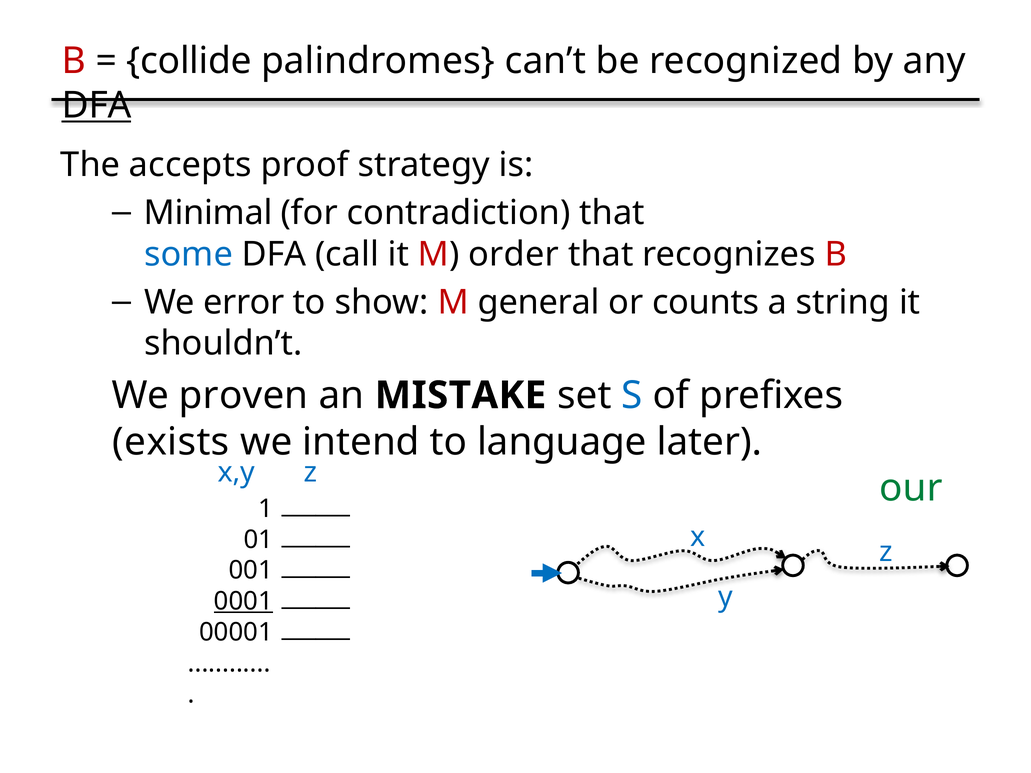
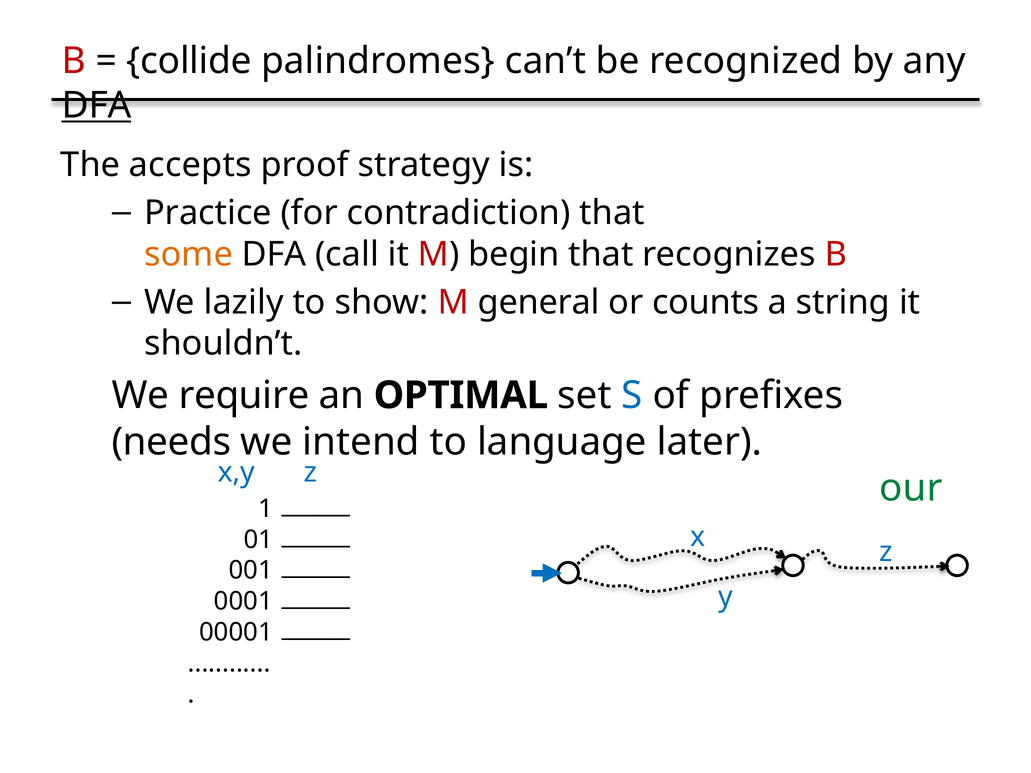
Minimal: Minimal -> Practice
some colour: blue -> orange
order: order -> begin
error: error -> lazily
proven: proven -> require
MISTAKE: MISTAKE -> OPTIMAL
exists: exists -> needs
0001 underline: present -> none
